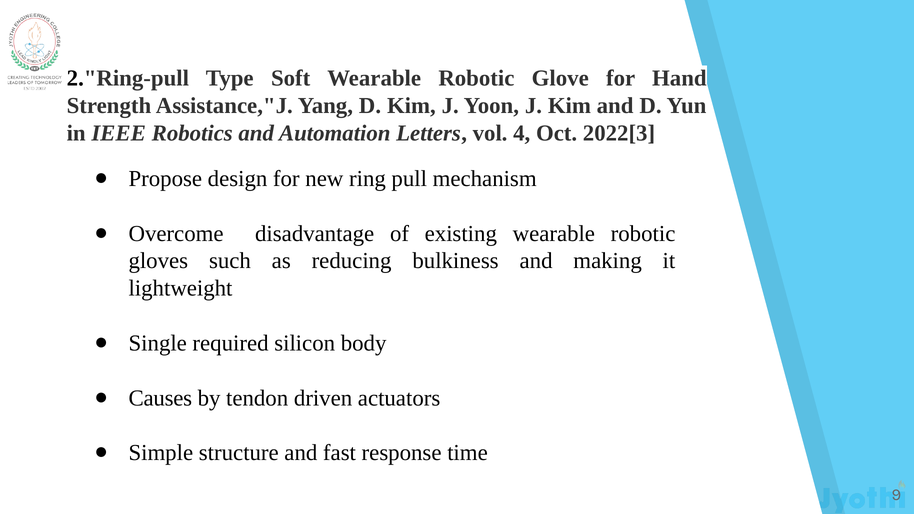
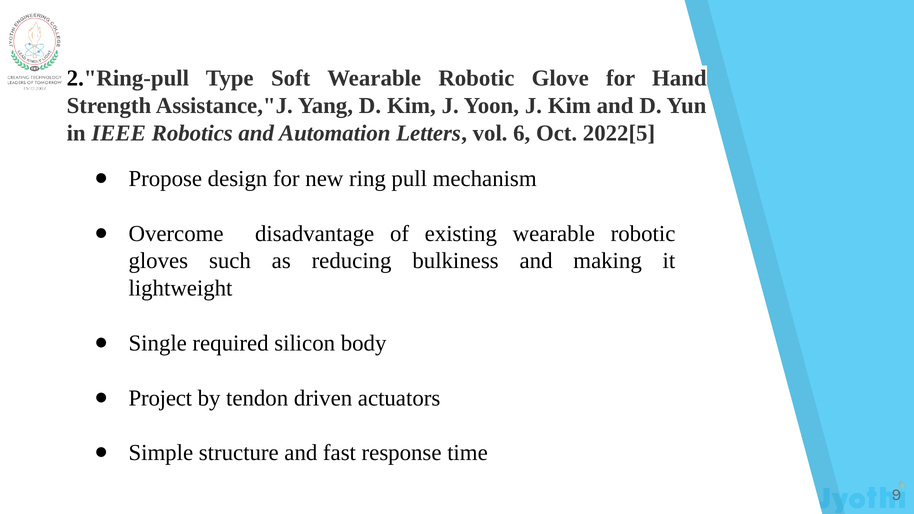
4: 4 -> 6
2022[3: 2022[3 -> 2022[5
Causes: Causes -> Project
